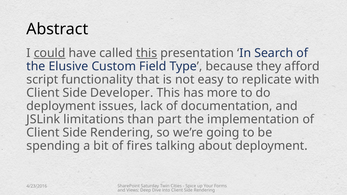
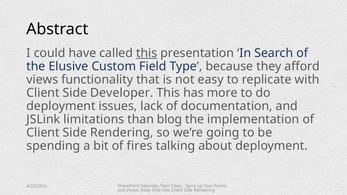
could underline: present -> none
script at (42, 80): script -> views
part: part -> blog
